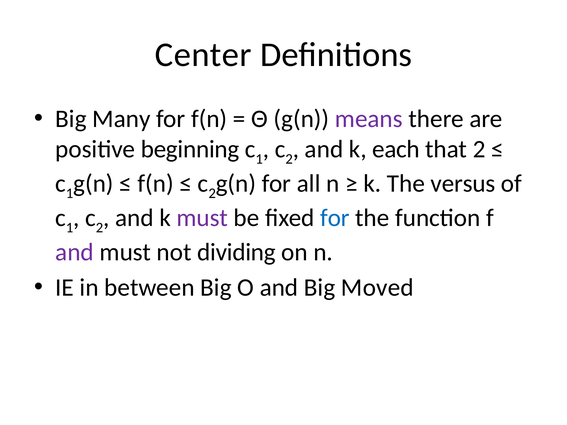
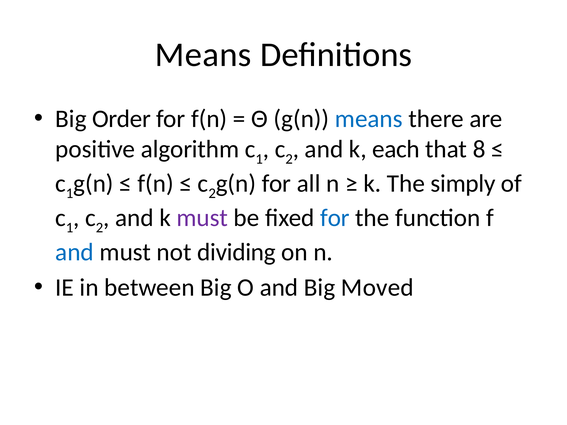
Center at (203, 55): Center -> Means
Many: Many -> Order
means at (369, 119) colour: purple -> blue
beginning: beginning -> algorithm
that 2: 2 -> 8
versus: versus -> simply
and at (75, 252) colour: purple -> blue
